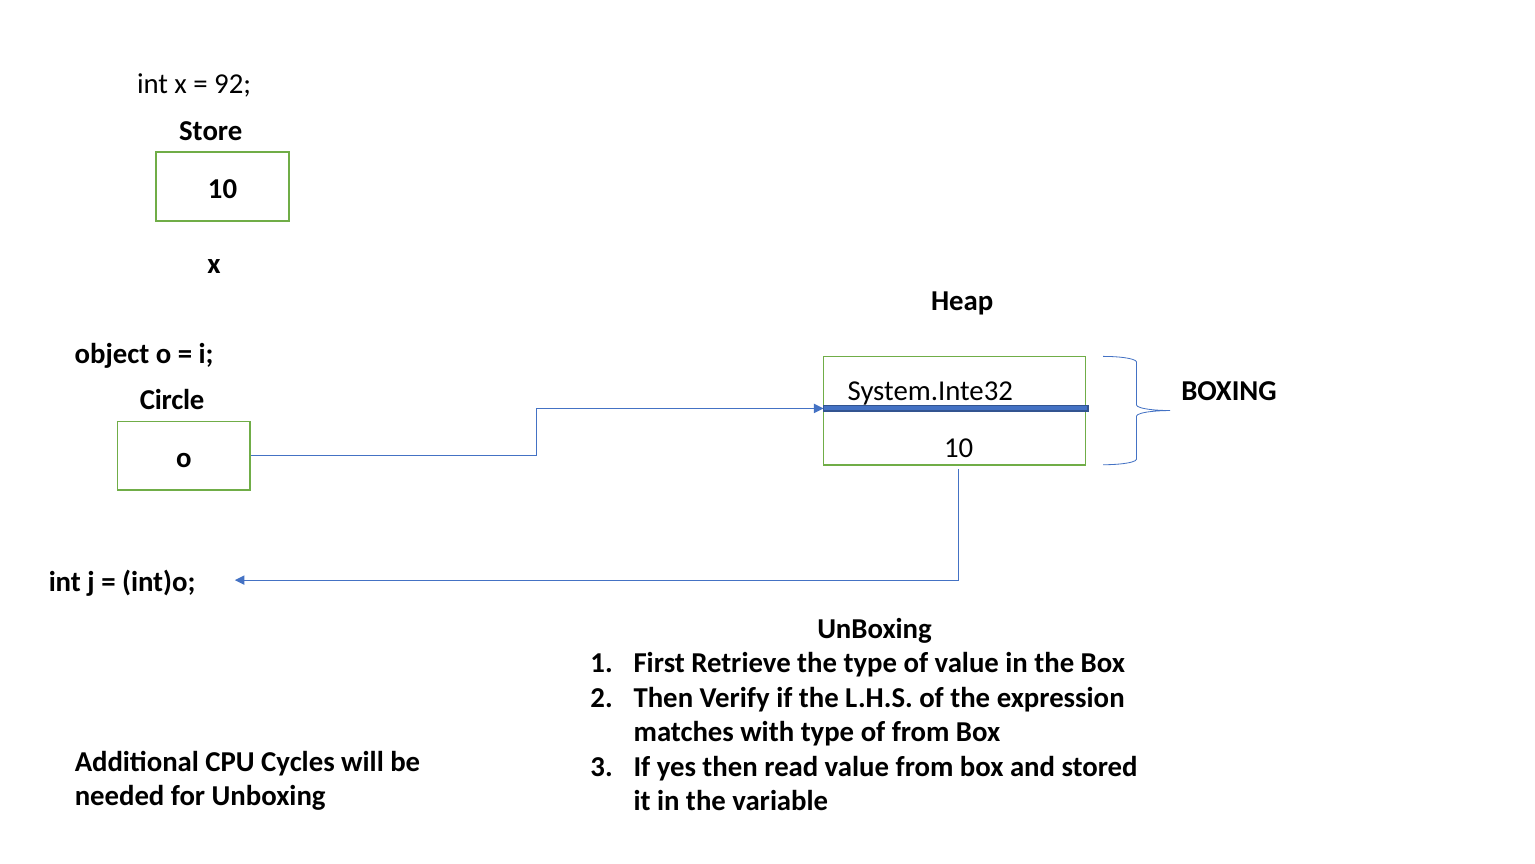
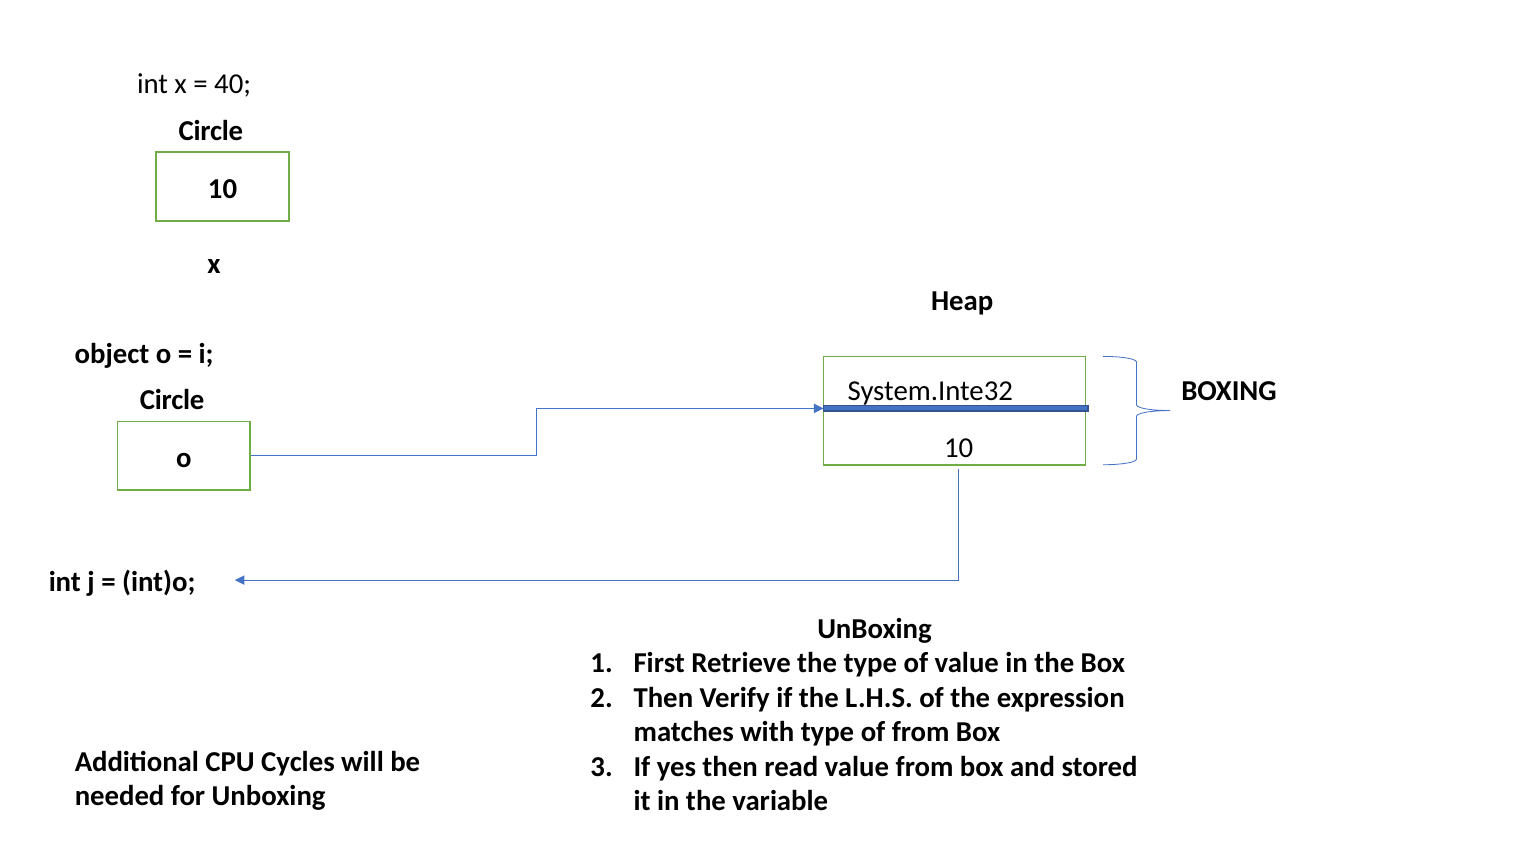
92: 92 -> 40
Store at (211, 130): Store -> Circle
